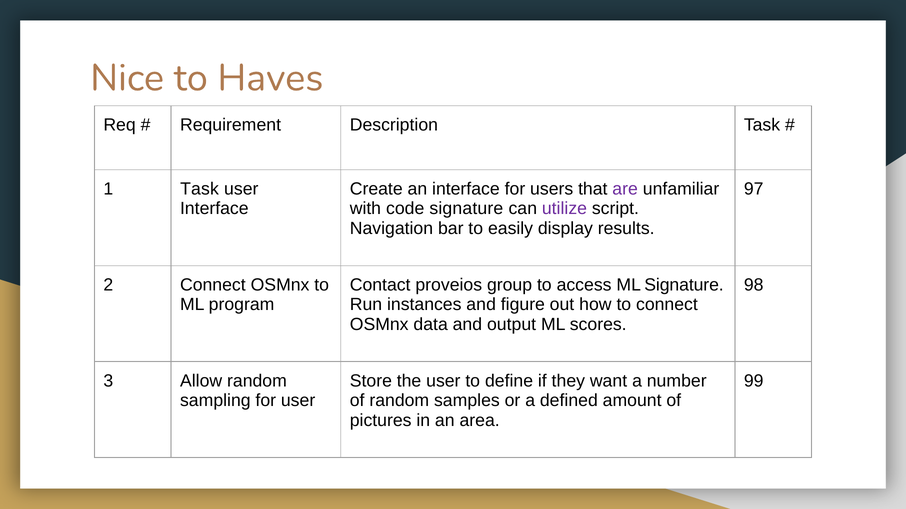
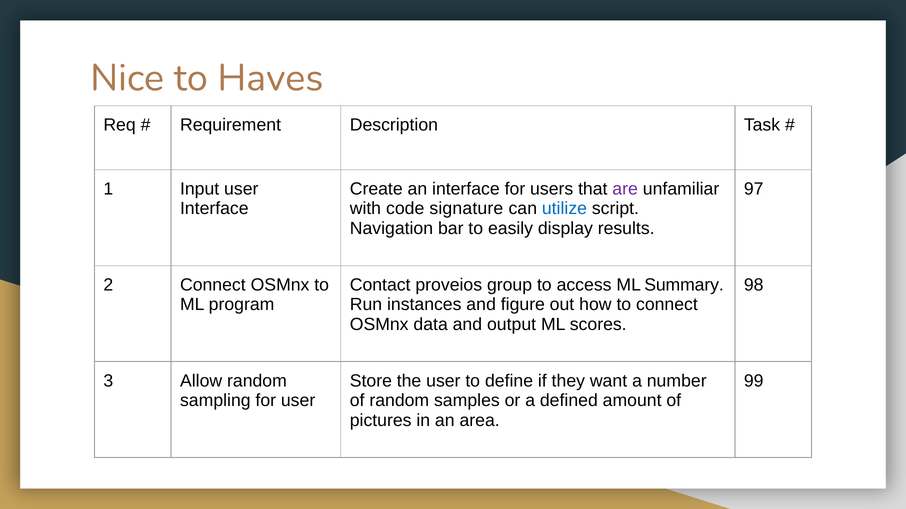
1 Task: Task -> Input
utilize colour: purple -> blue
ML Signature: Signature -> Summary
